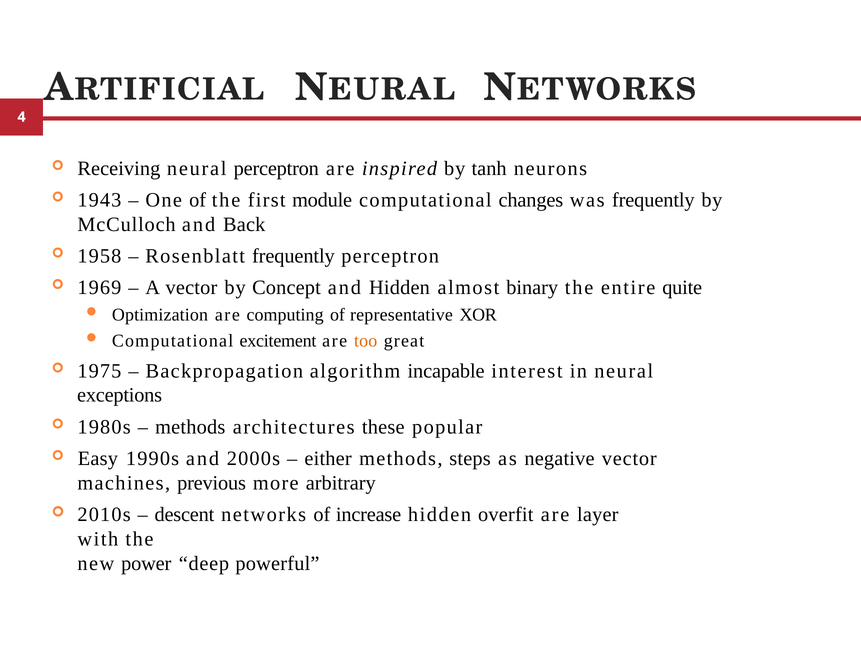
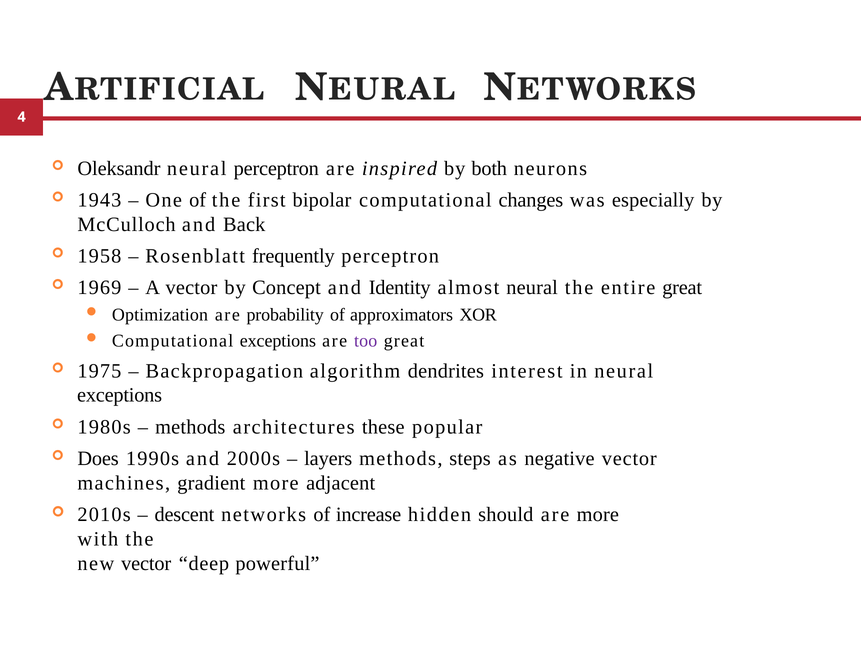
Receiving: Receiving -> Oleksandr
tanh: tanh -> both
module: module -> bipolar
was frequently: frequently -> especially
and Hidden: Hidden -> Identity
almost binary: binary -> neural
entire quite: quite -> great
computing: computing -> probability
representative: representative -> approximators
Computational excitement: excitement -> exceptions
too colour: orange -> purple
incapable: incapable -> dendrites
Easy: Easy -> Does
either: either -> layers
previous: previous -> gradient
arbitrary: arbitrary -> adjacent
overfit: overfit -> should
are layer: layer -> more
new power: power -> vector
